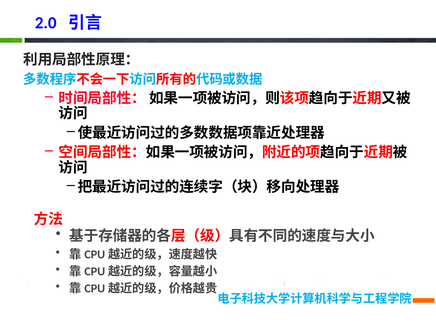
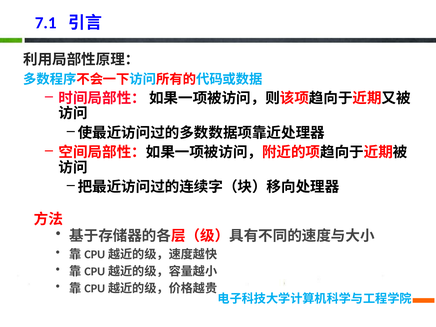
2.0: 2.0 -> 7.1
